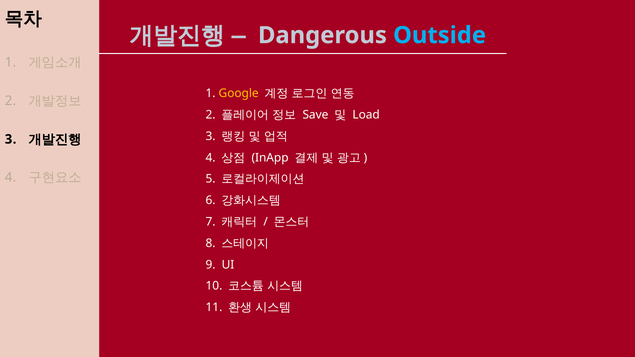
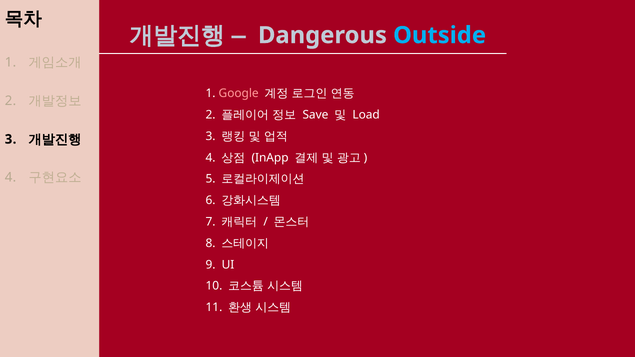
Google colour: yellow -> pink
